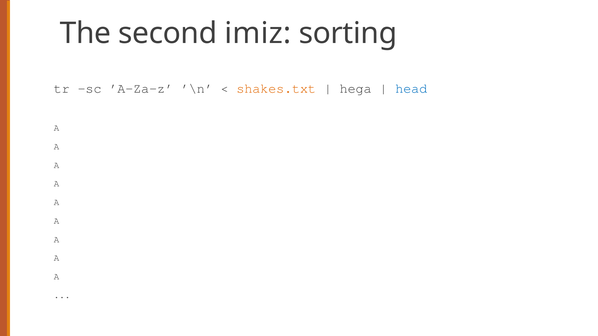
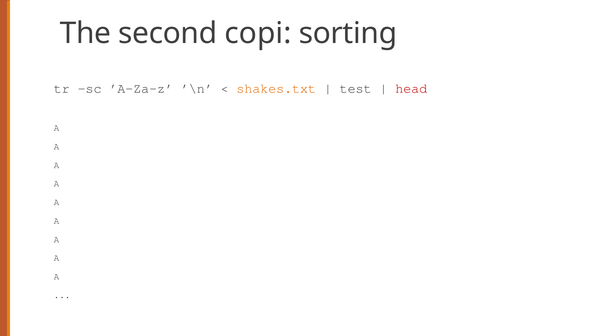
imiz: imiz -> copi
hega: hega -> test
head colour: blue -> red
